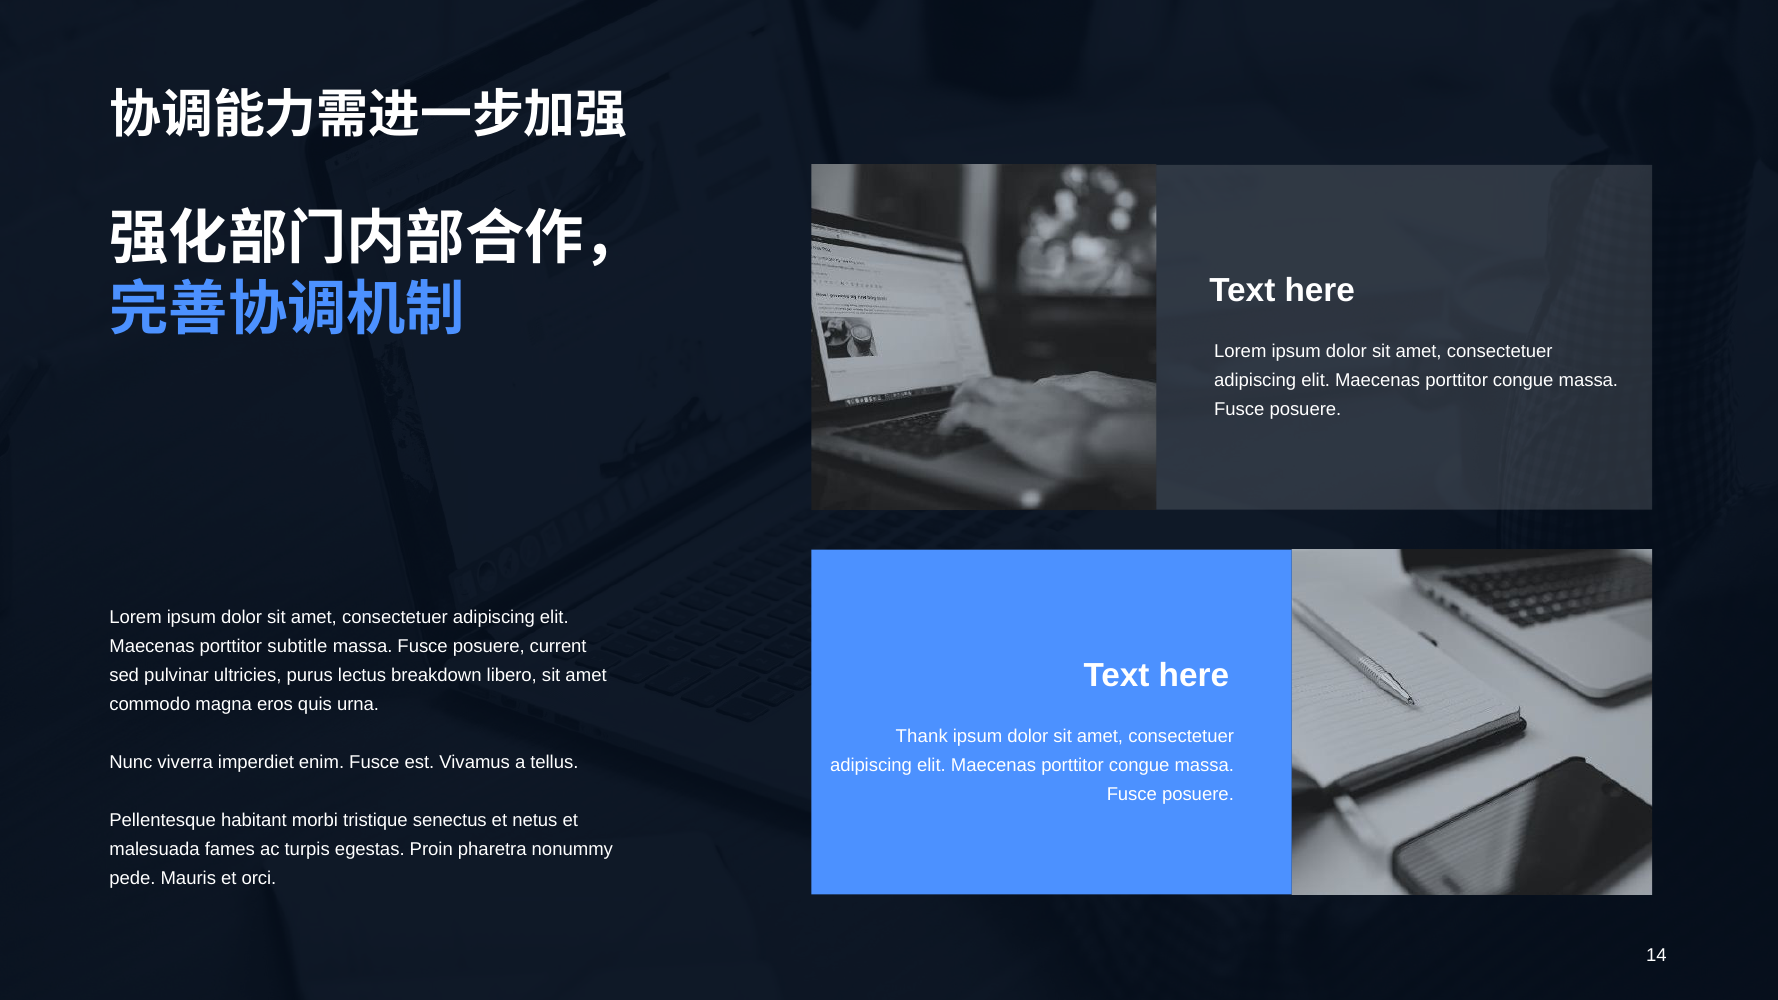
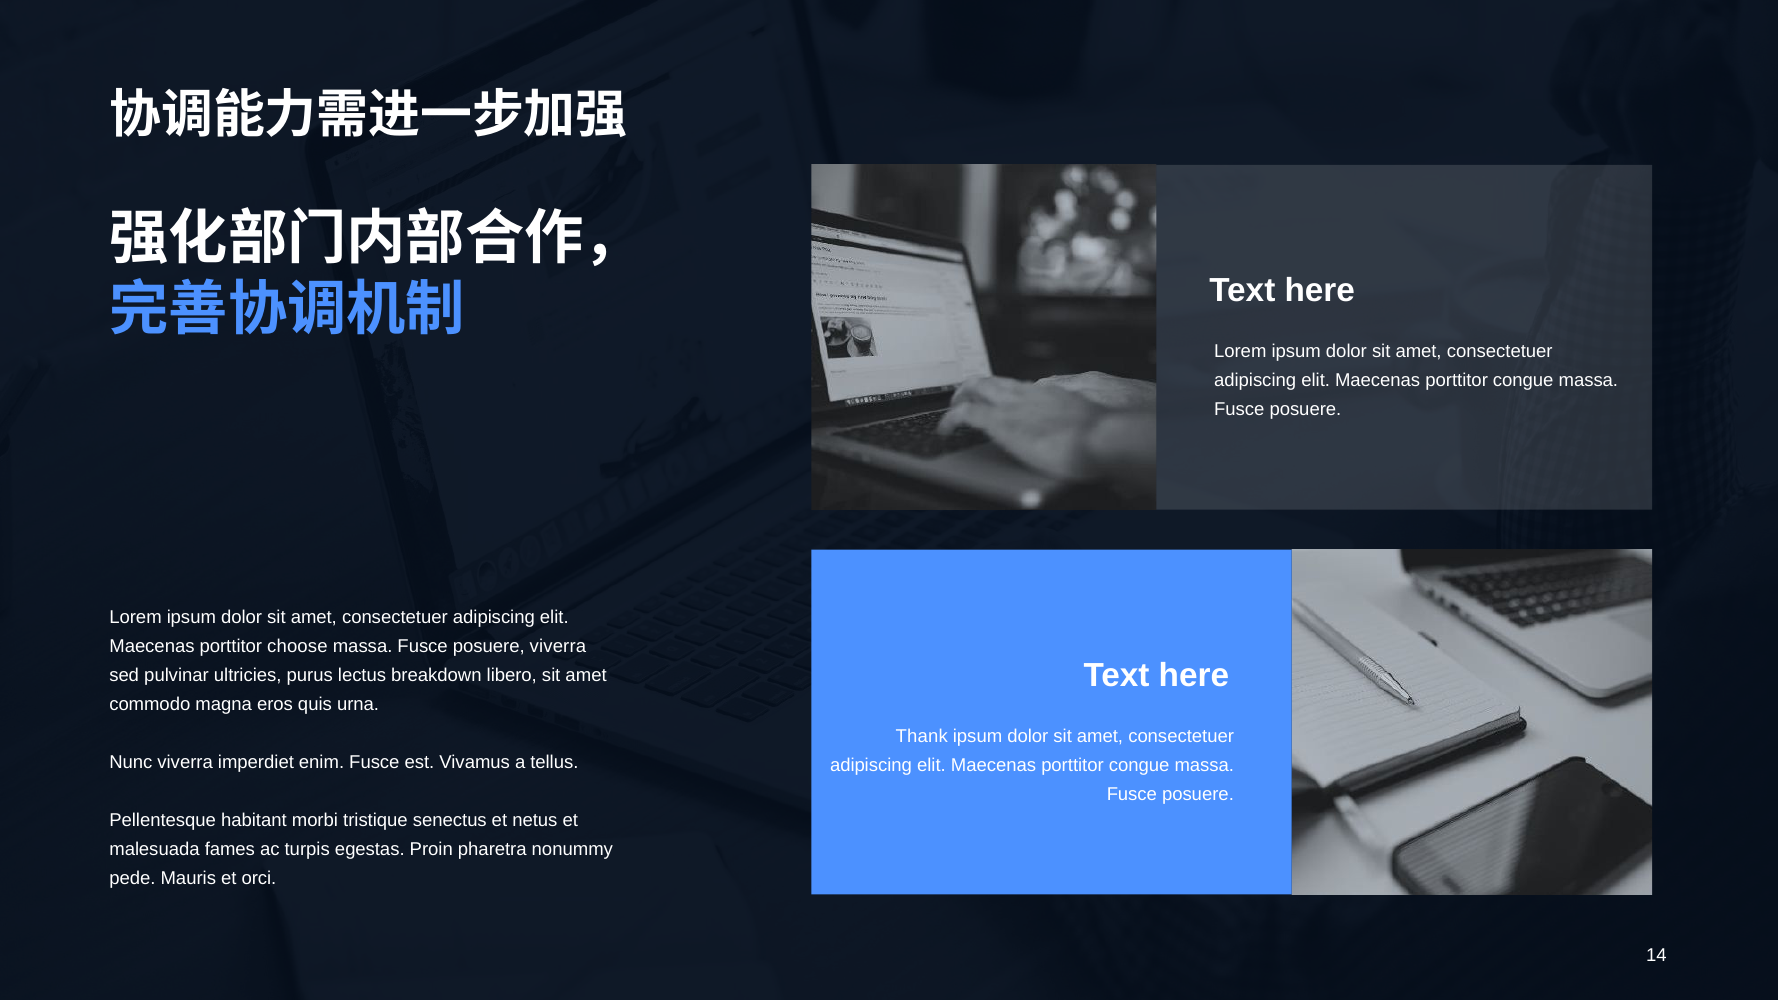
subtitle: subtitle -> choose
posuere current: current -> viverra
